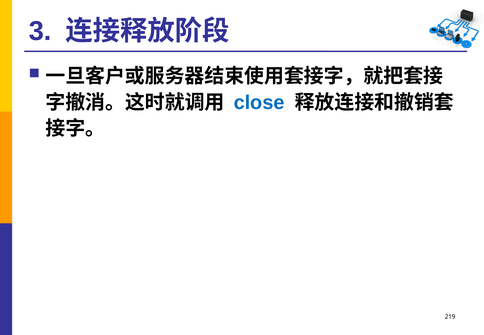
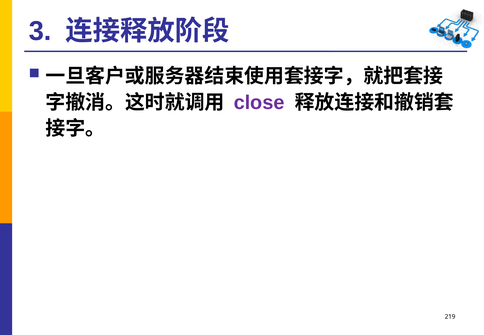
close colour: blue -> purple
